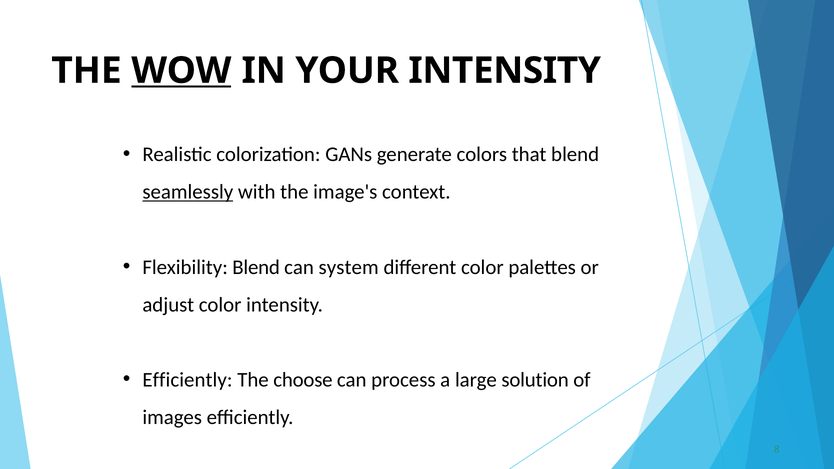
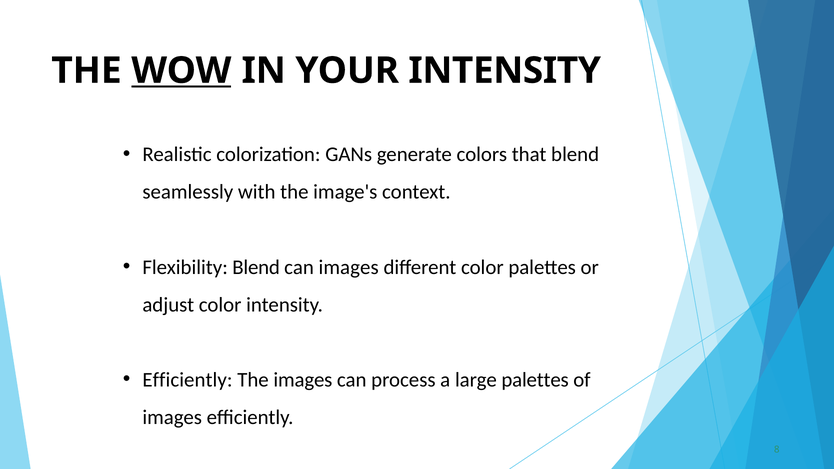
seamlessly underline: present -> none
can system: system -> images
The choose: choose -> images
large solution: solution -> palettes
